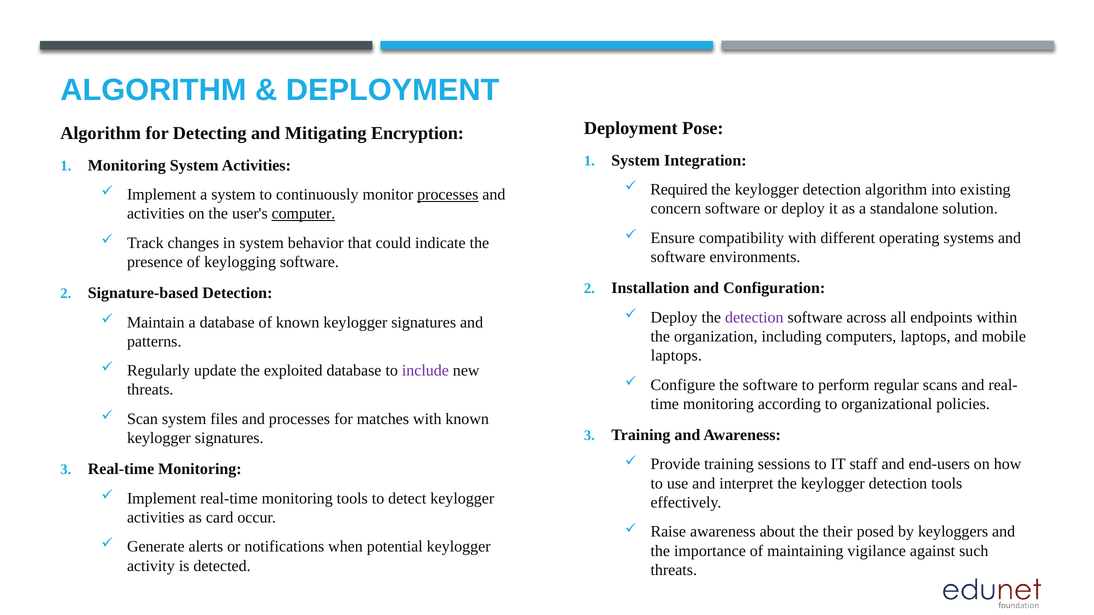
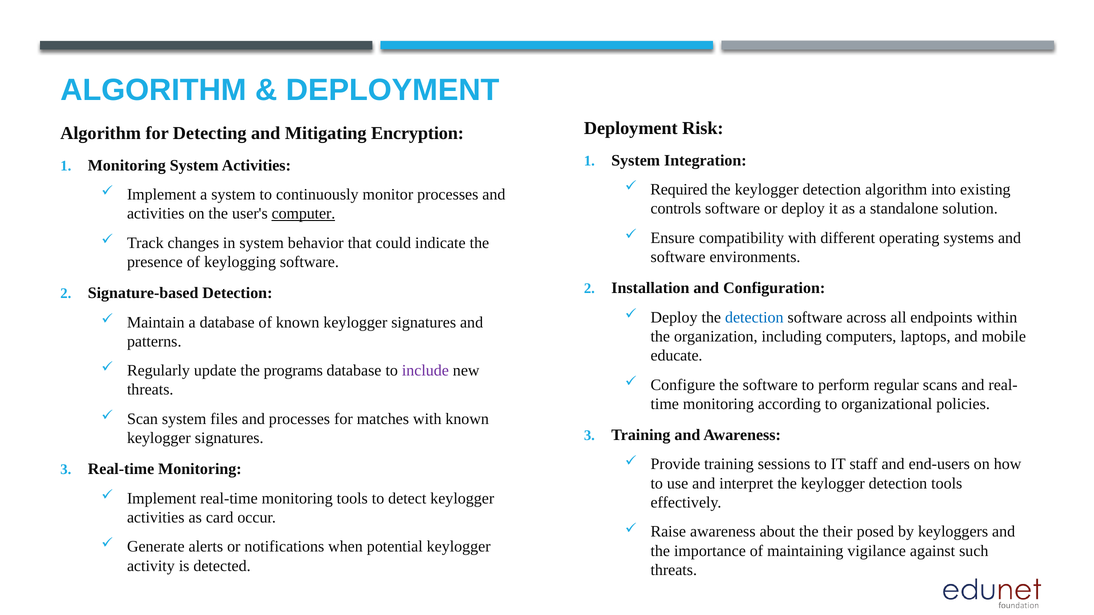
Pose: Pose -> Risk
processes at (448, 195) underline: present -> none
concern: concern -> controls
detection at (754, 318) colour: purple -> blue
laptops at (676, 356): laptops -> educate
exploited: exploited -> programs
